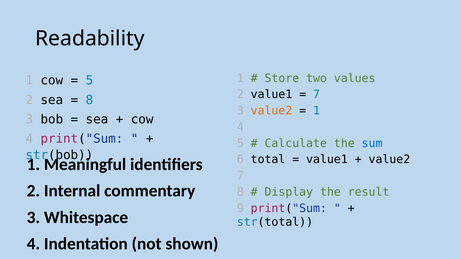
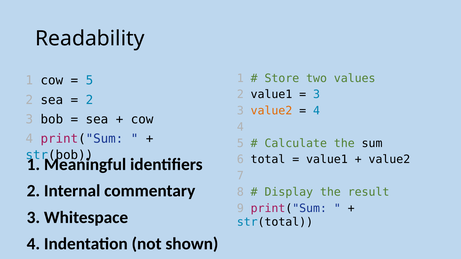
7 at (317, 95): 7 -> 3
8 at (89, 100): 8 -> 2
1 at (317, 111): 1 -> 4
sum colour: blue -> black
